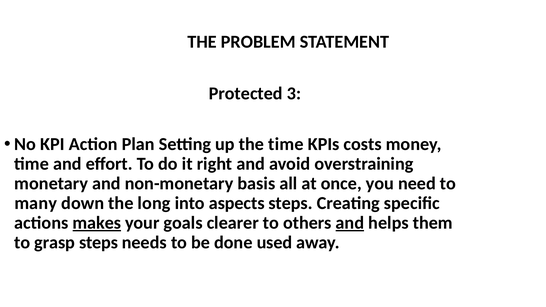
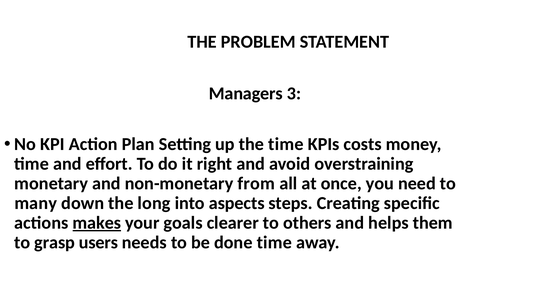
Protected: Protected -> Managers
basis: basis -> from
and at (350, 223) underline: present -> none
grasp steps: steps -> users
done used: used -> time
